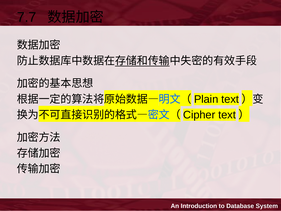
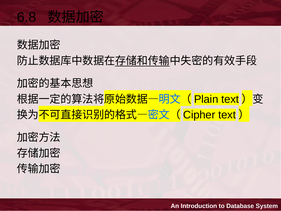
7.7: 7.7 -> 6.8
